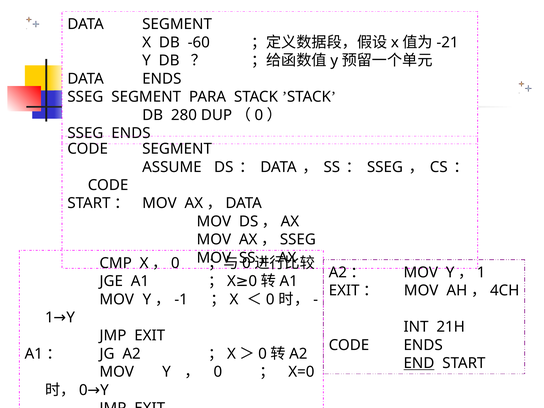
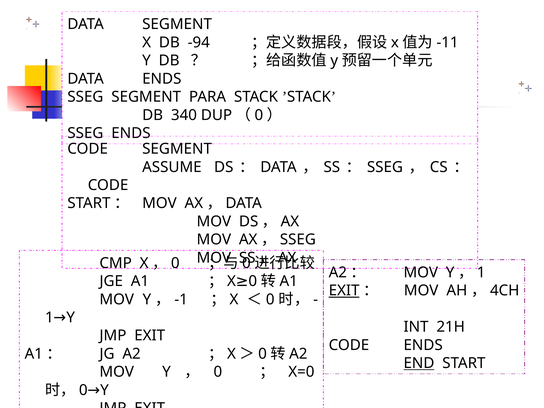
-60: -60 -> -94
-21: -21 -> -11
280: 280 -> 340
EXIT at (344, 291) underline: none -> present
